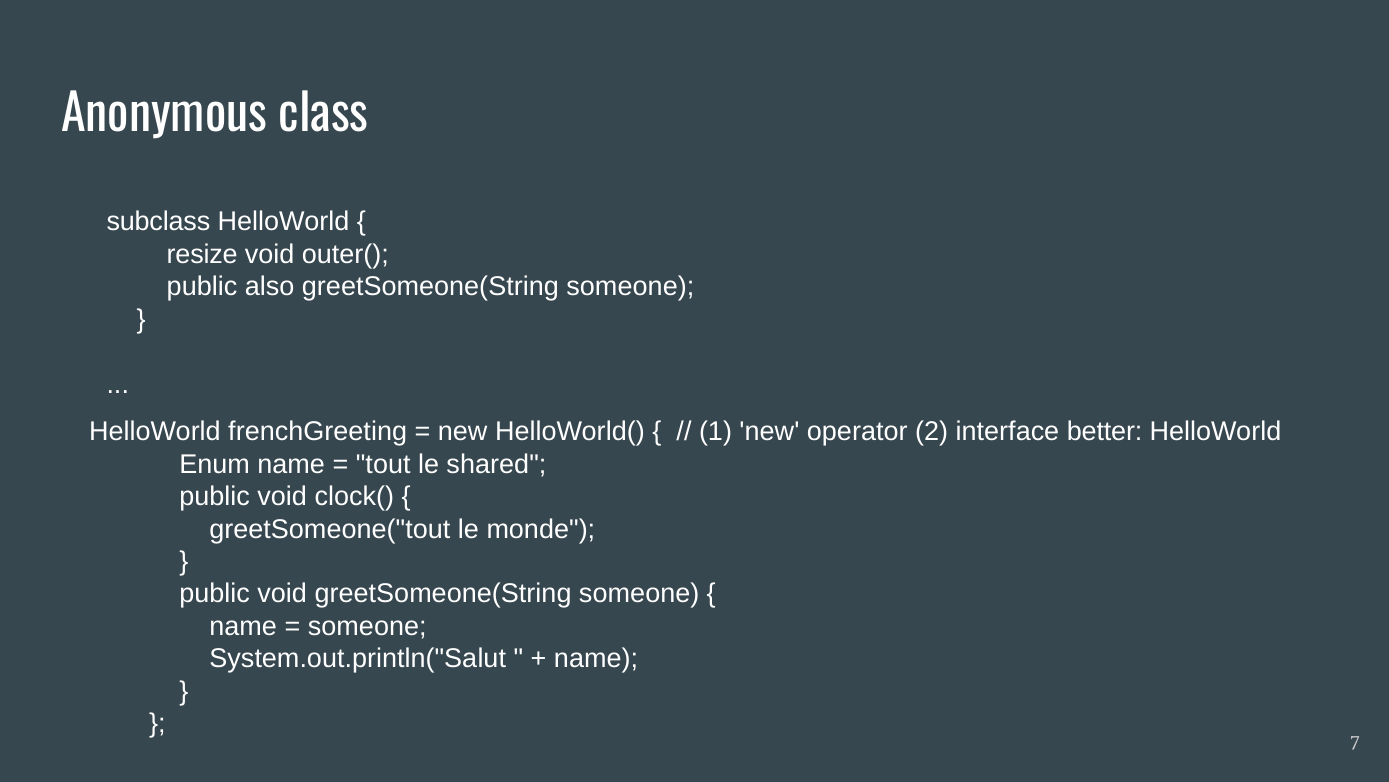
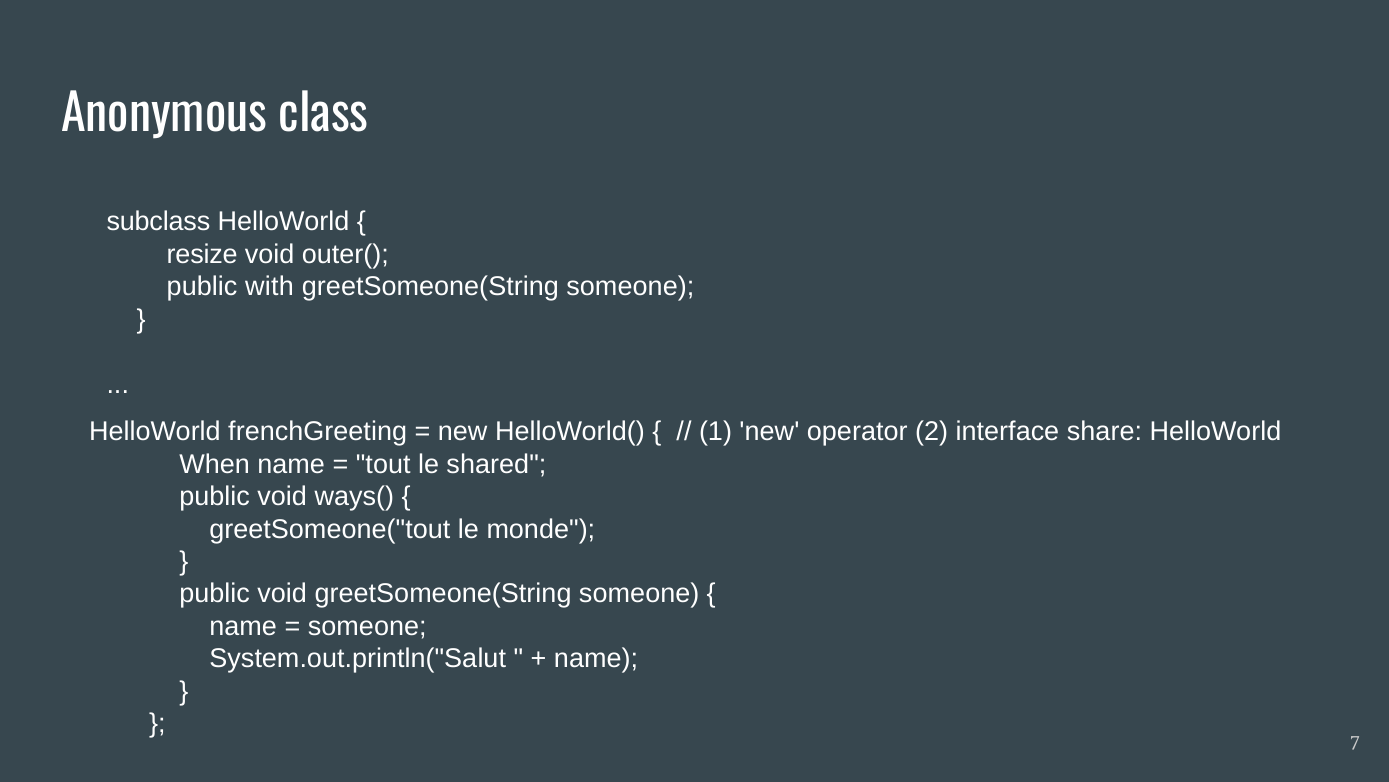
also: also -> with
better: better -> share
Enum: Enum -> When
clock(: clock( -> ways(
